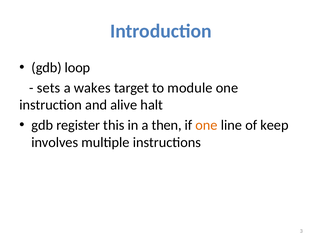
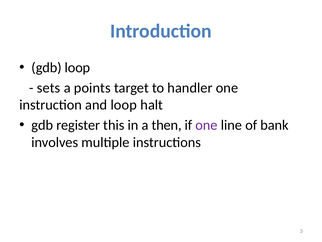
wakes: wakes -> points
module: module -> handler
and alive: alive -> loop
one at (207, 125) colour: orange -> purple
keep: keep -> bank
